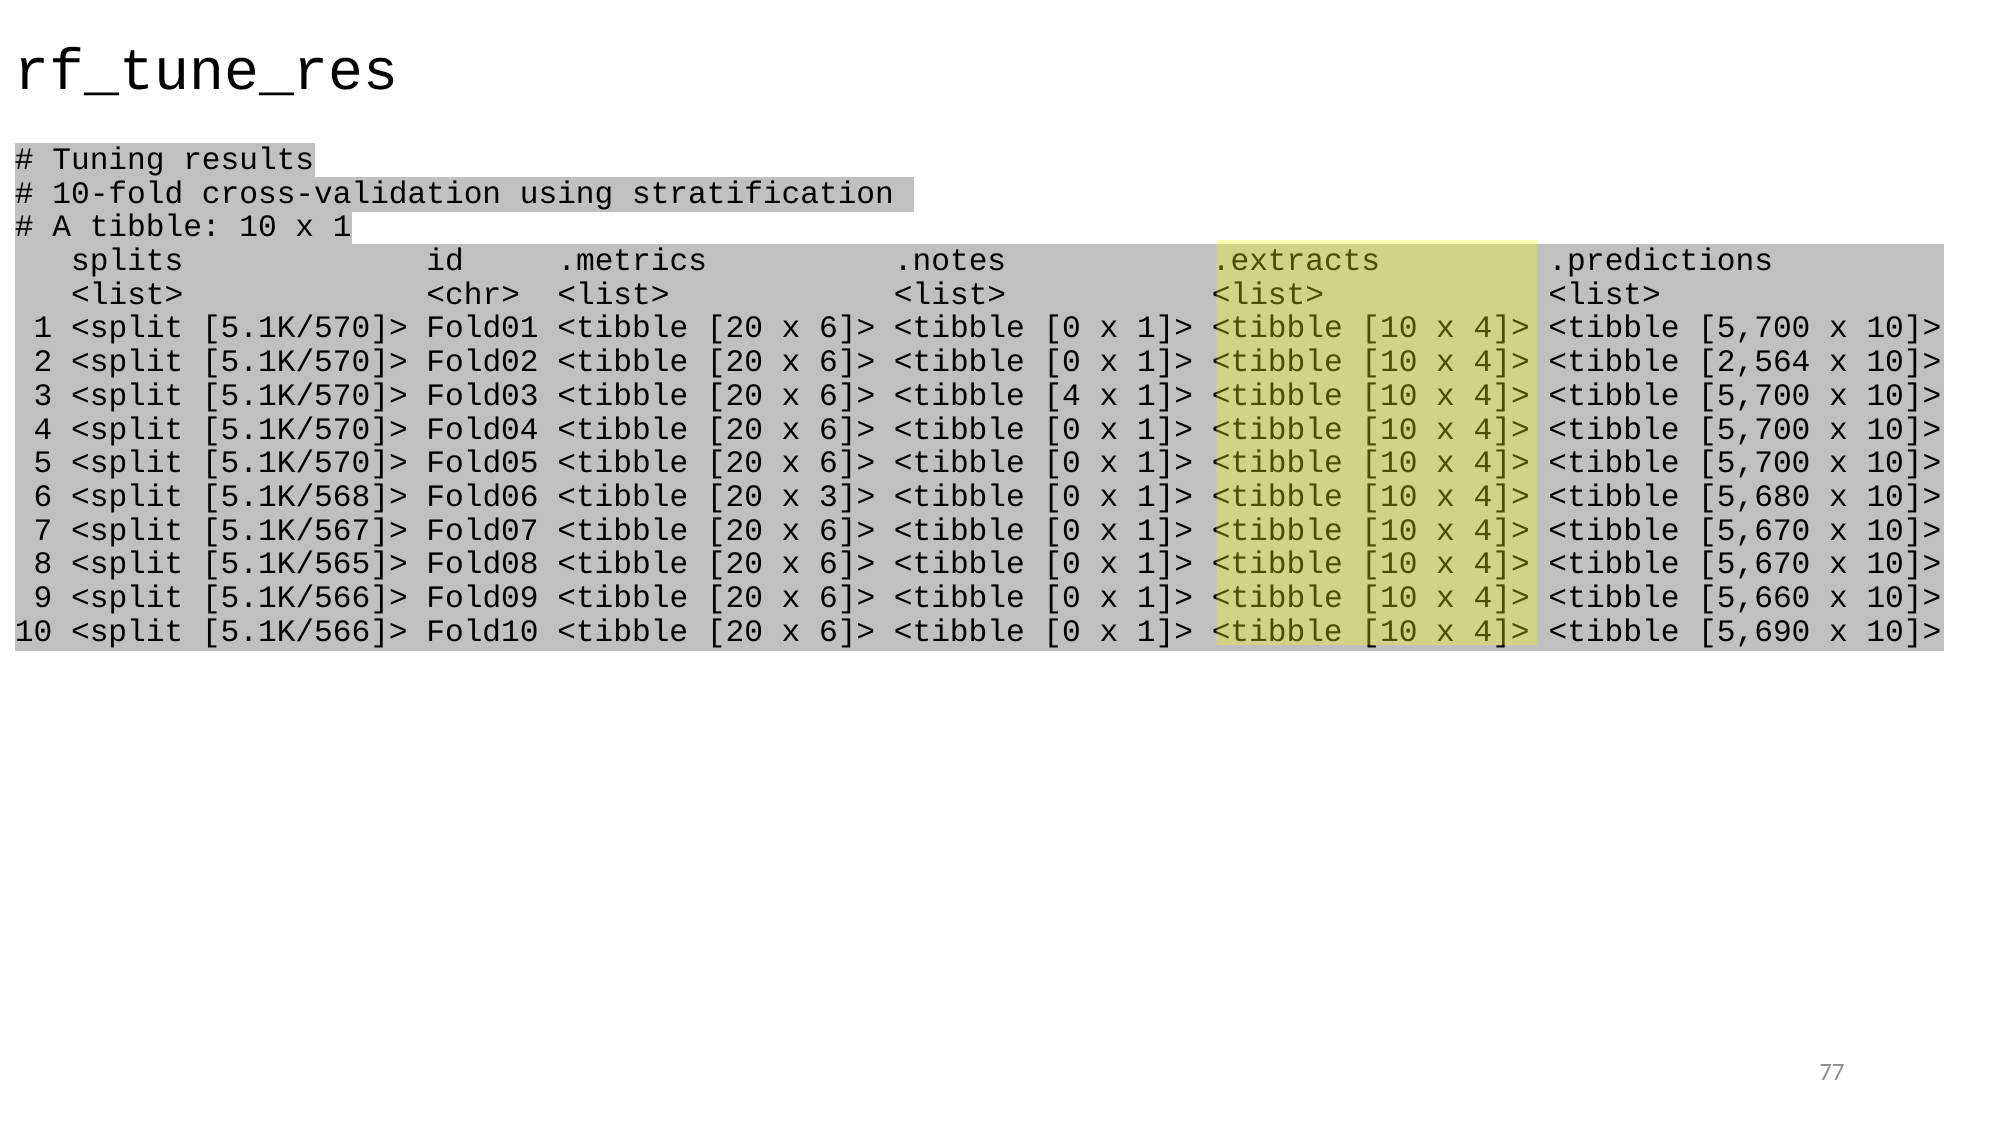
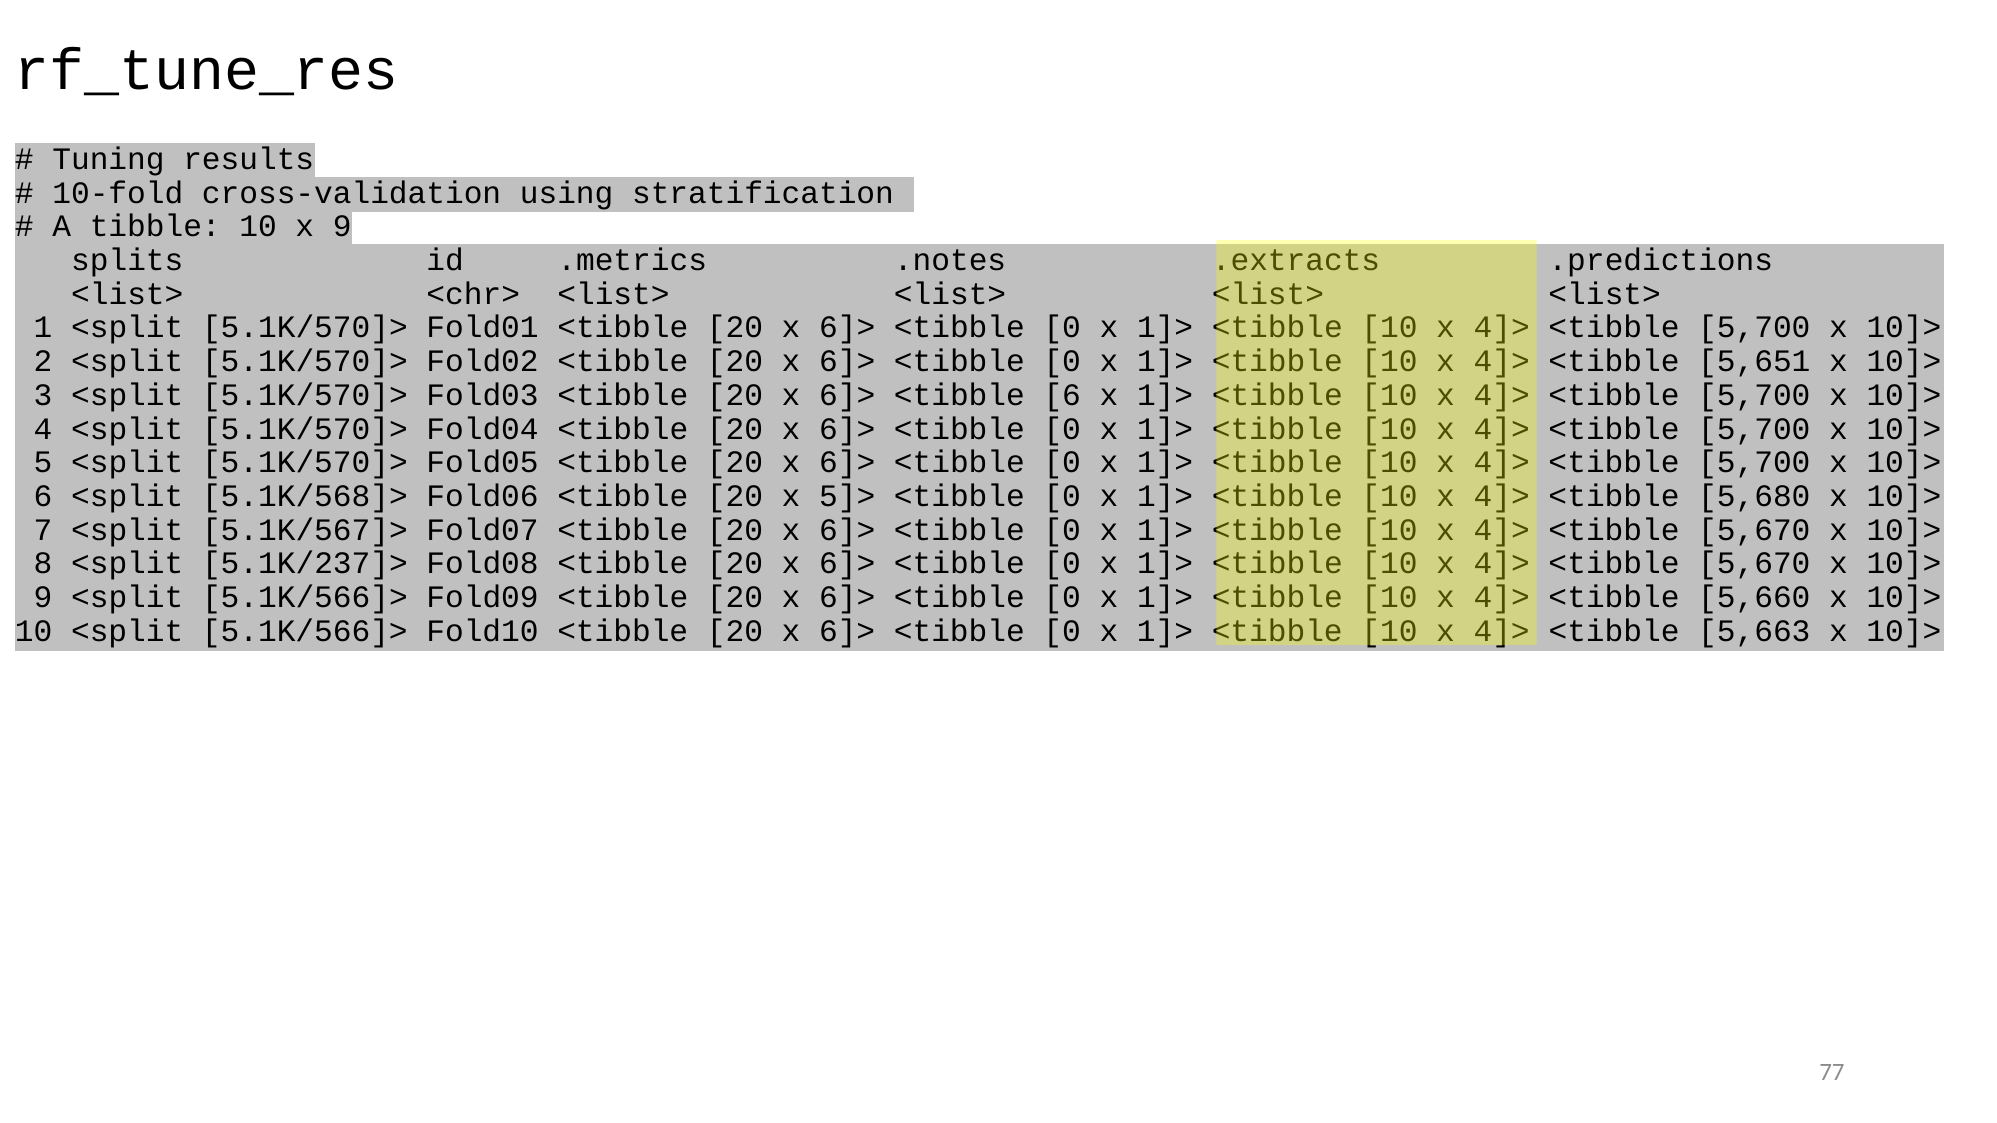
x 1: 1 -> 9
2,564: 2,564 -> 5,651
<tibble 4: 4 -> 6
3]>: 3]> -> 5]>
5.1K/565]>: 5.1K/565]> -> 5.1K/237]>
5,690: 5,690 -> 5,663
